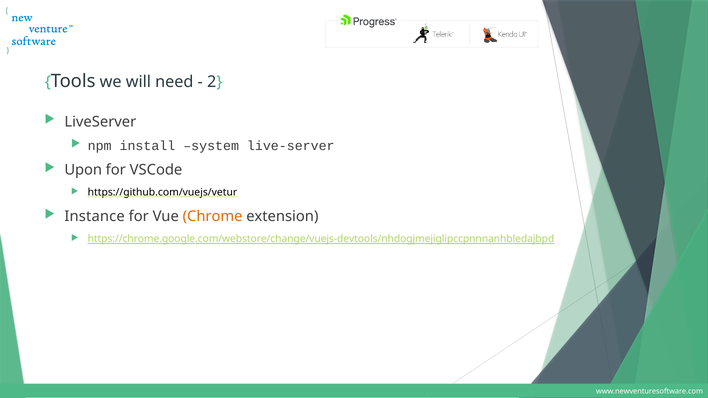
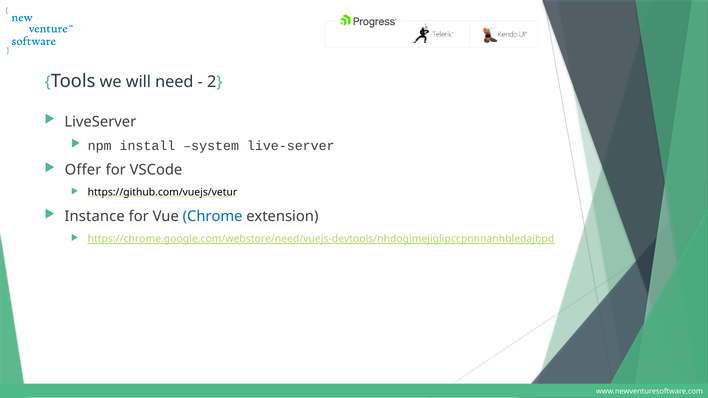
Upon: Upon -> Offer
Chrome colour: orange -> blue
https://chrome.google.com/webstore/change/vuejs-devtools/nhdogjmejiglipccpnnnanhbledajbpd: https://chrome.google.com/webstore/change/vuejs-devtools/nhdogjmejiglipccpnnnanhbledajbpd -> https://chrome.google.com/webstore/need/vuejs-devtools/nhdogjmejiglipccpnnnanhbledajbpd
